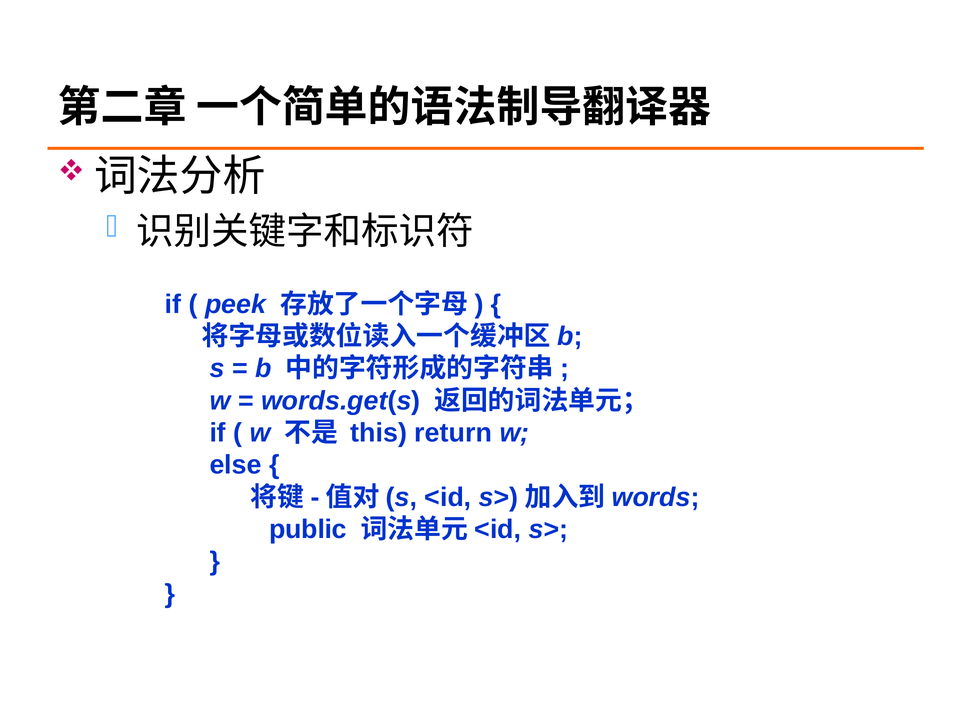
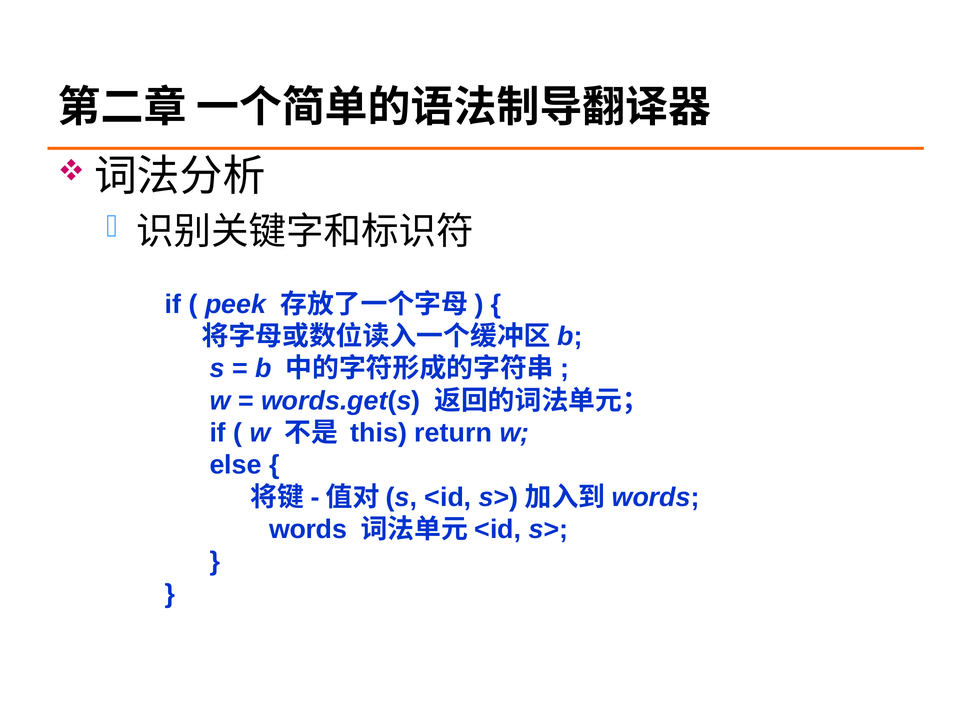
public: public -> words
